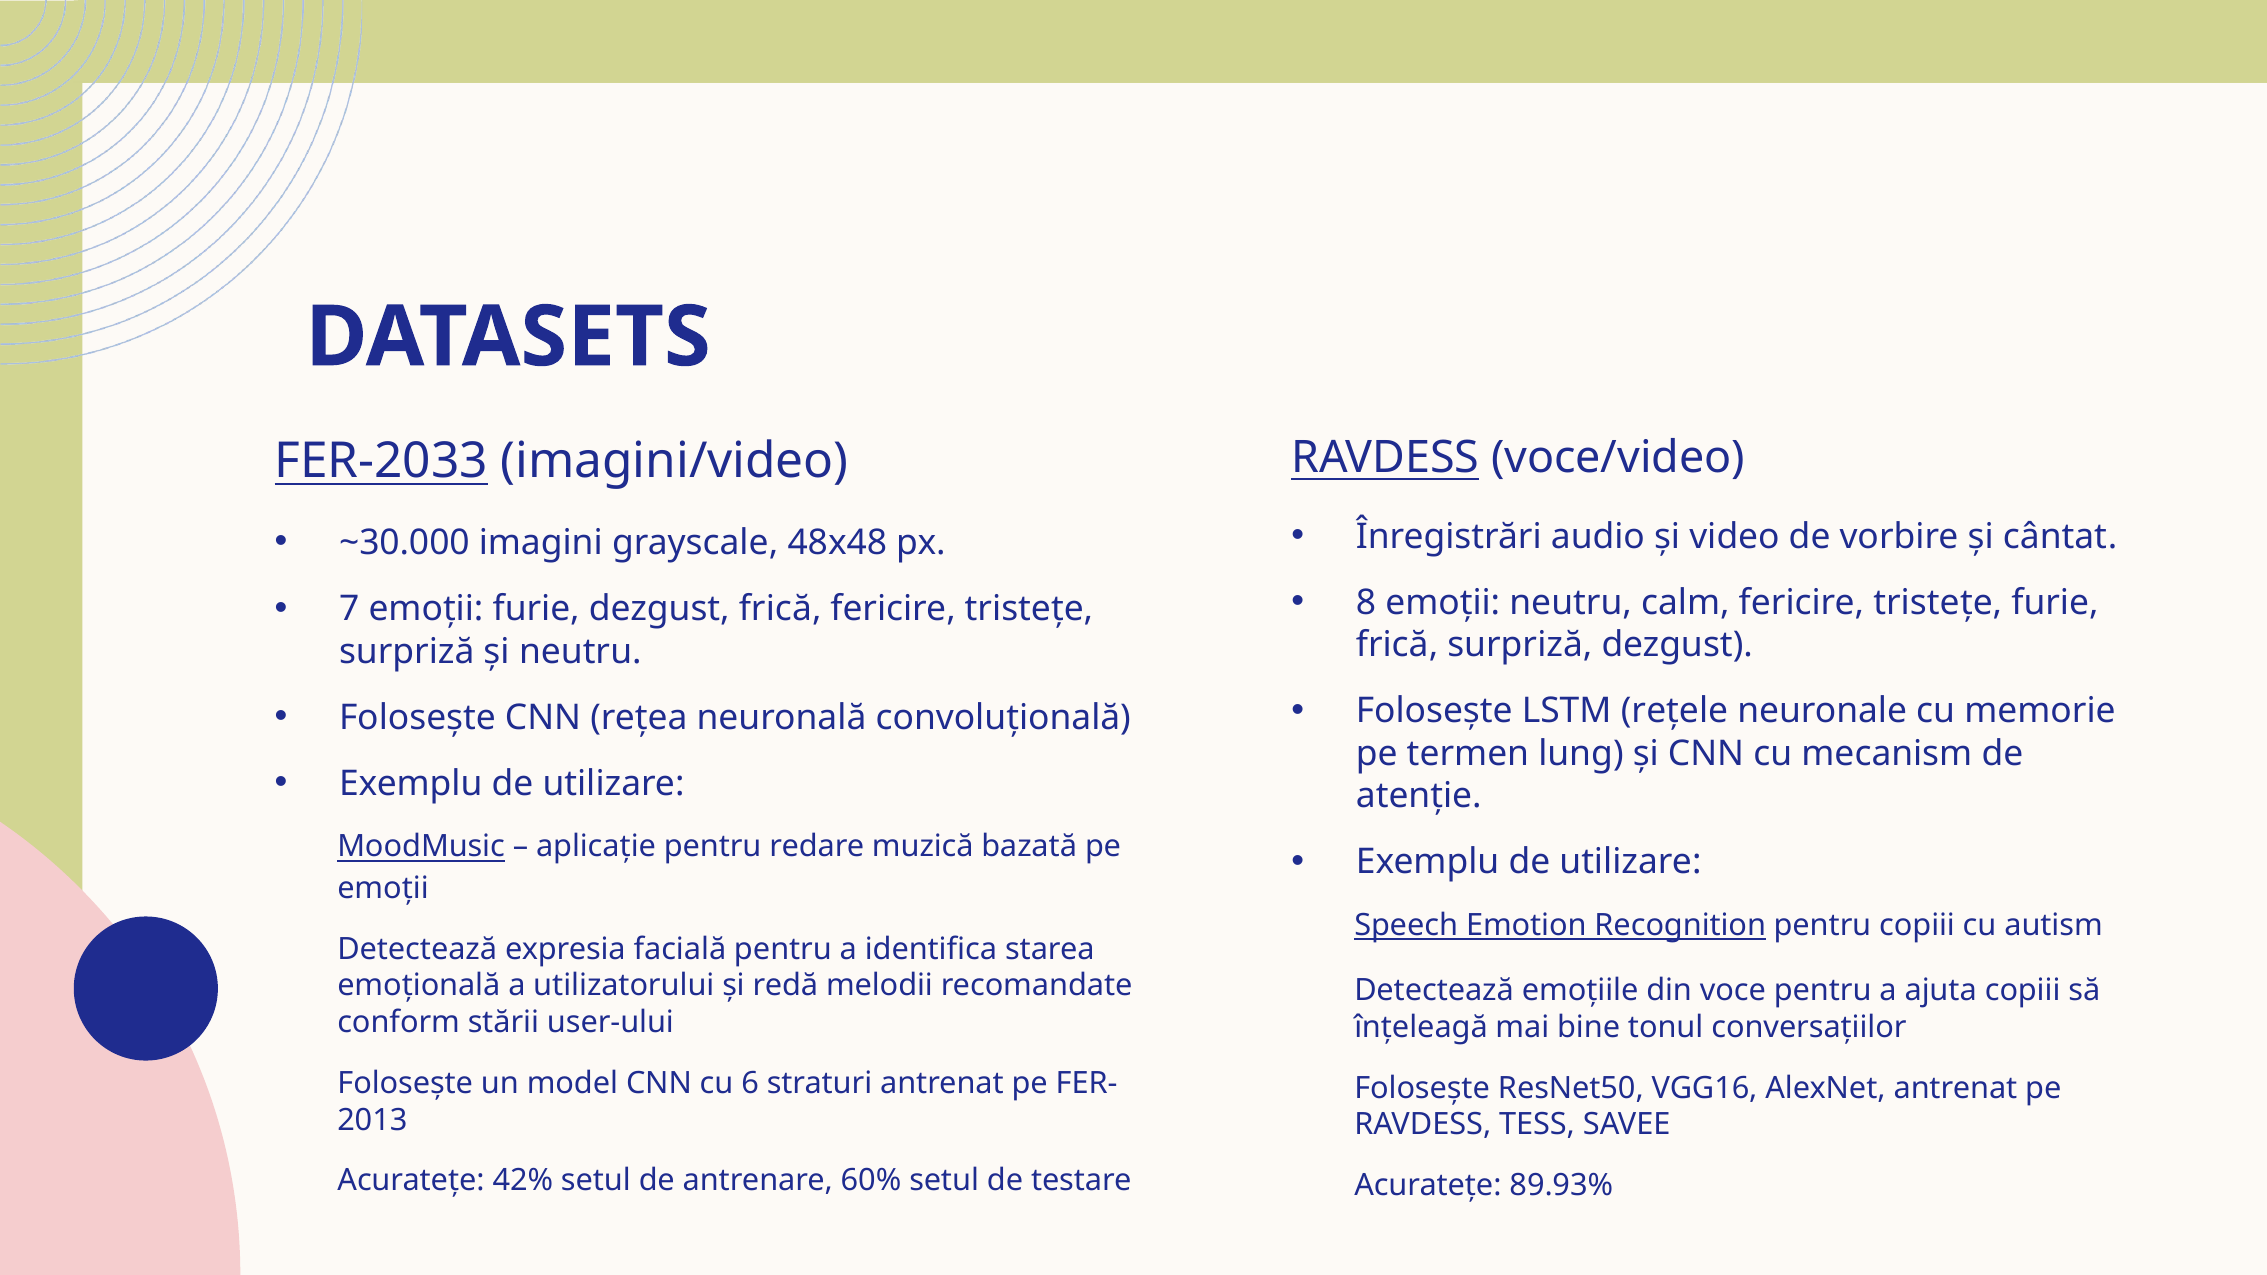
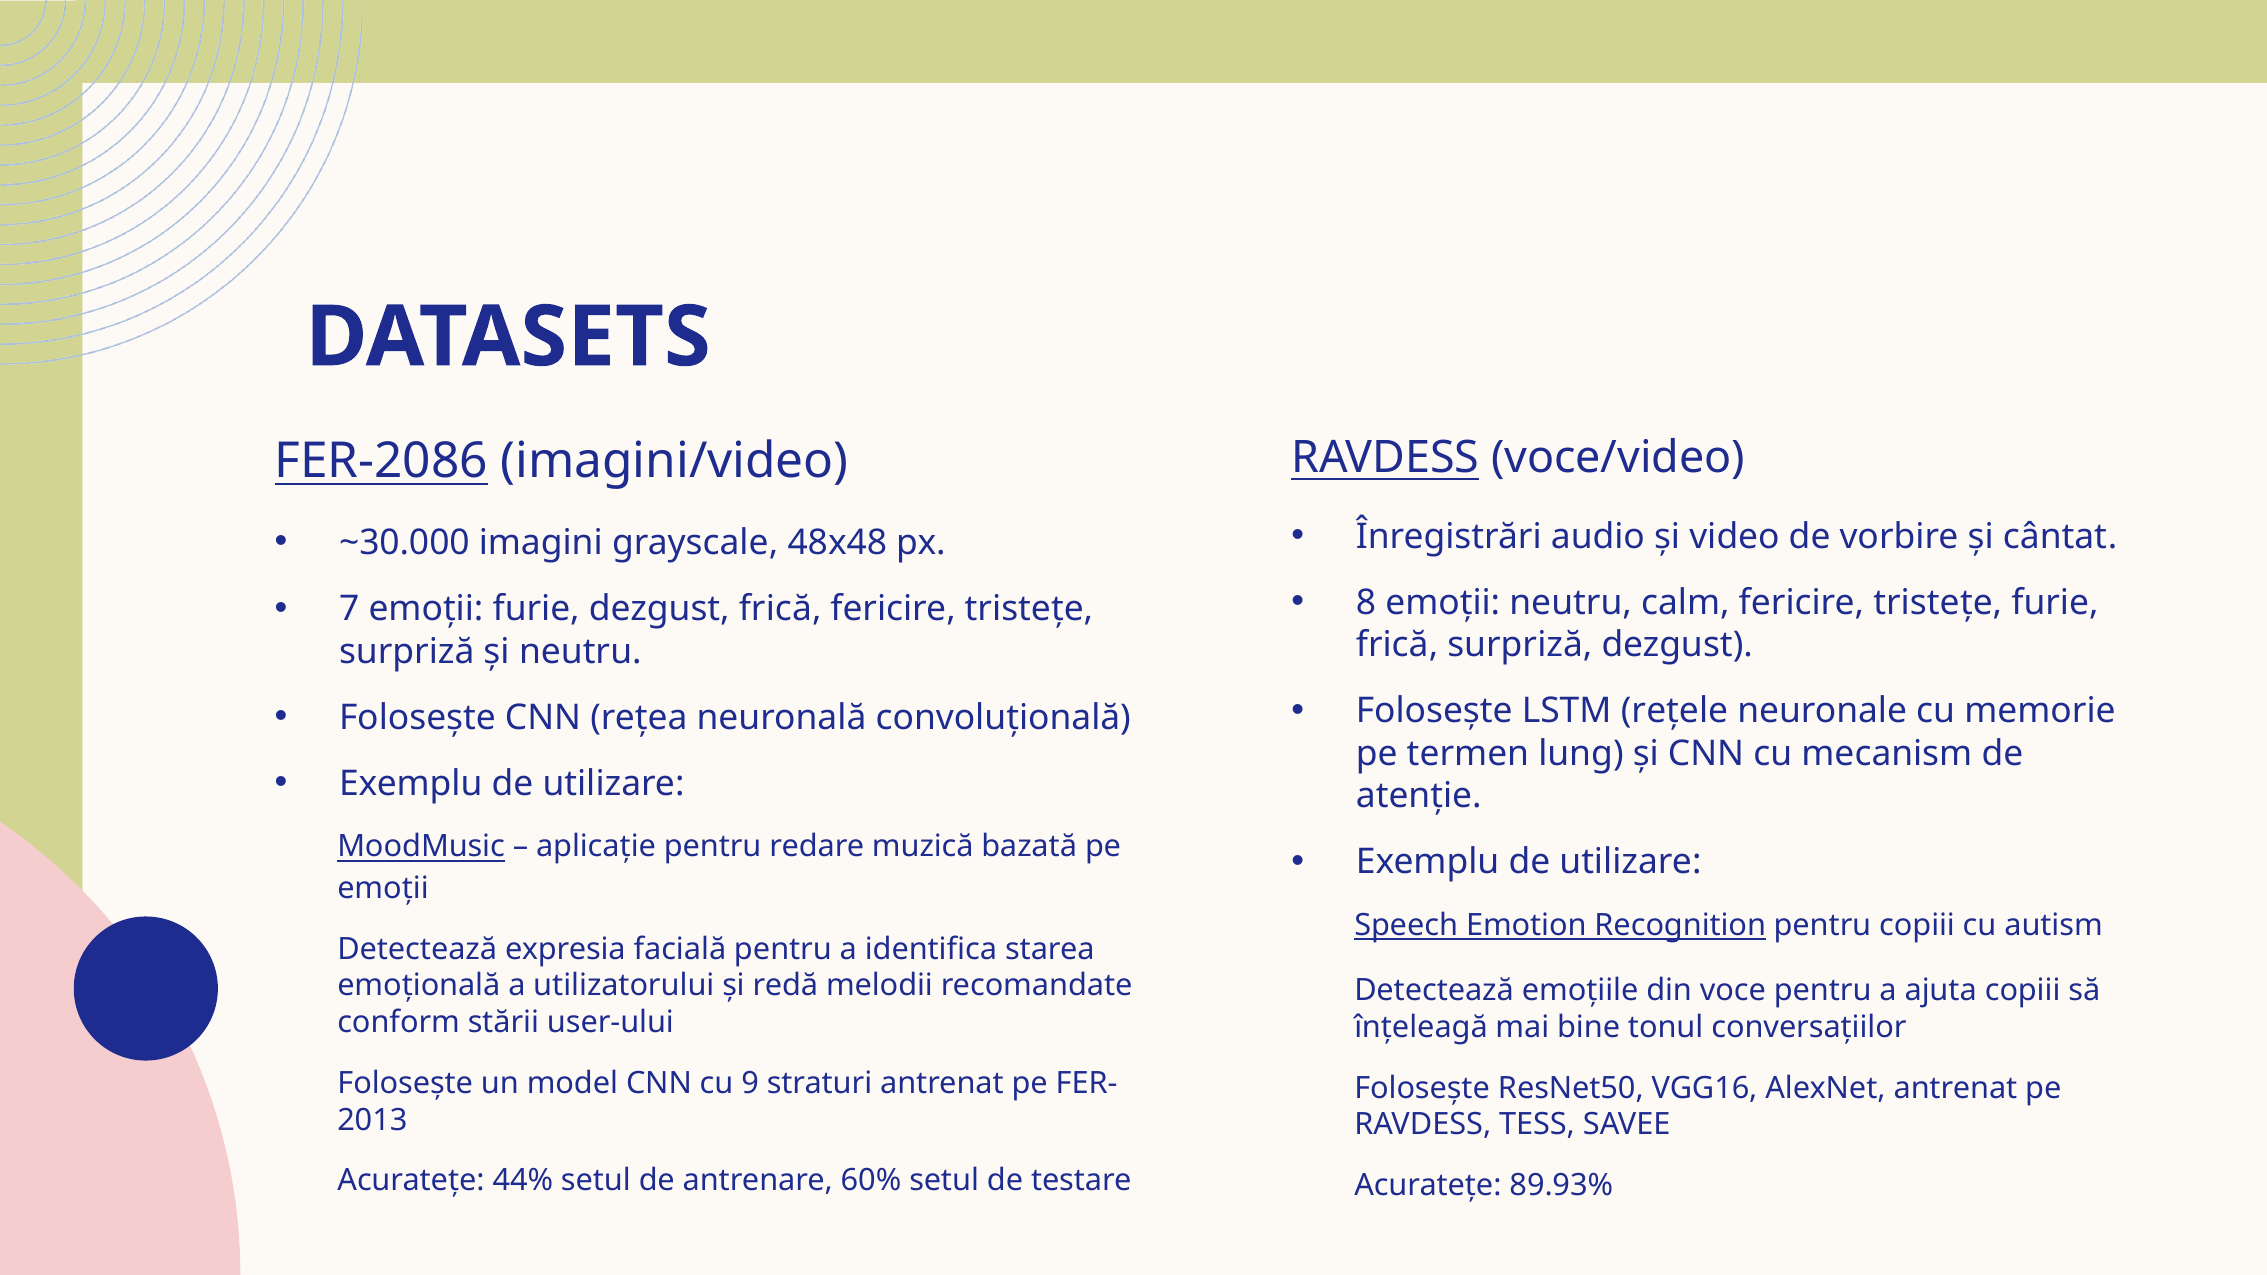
FER-2033: FER-2033 -> FER-2086
6: 6 -> 9
42%: 42% -> 44%
